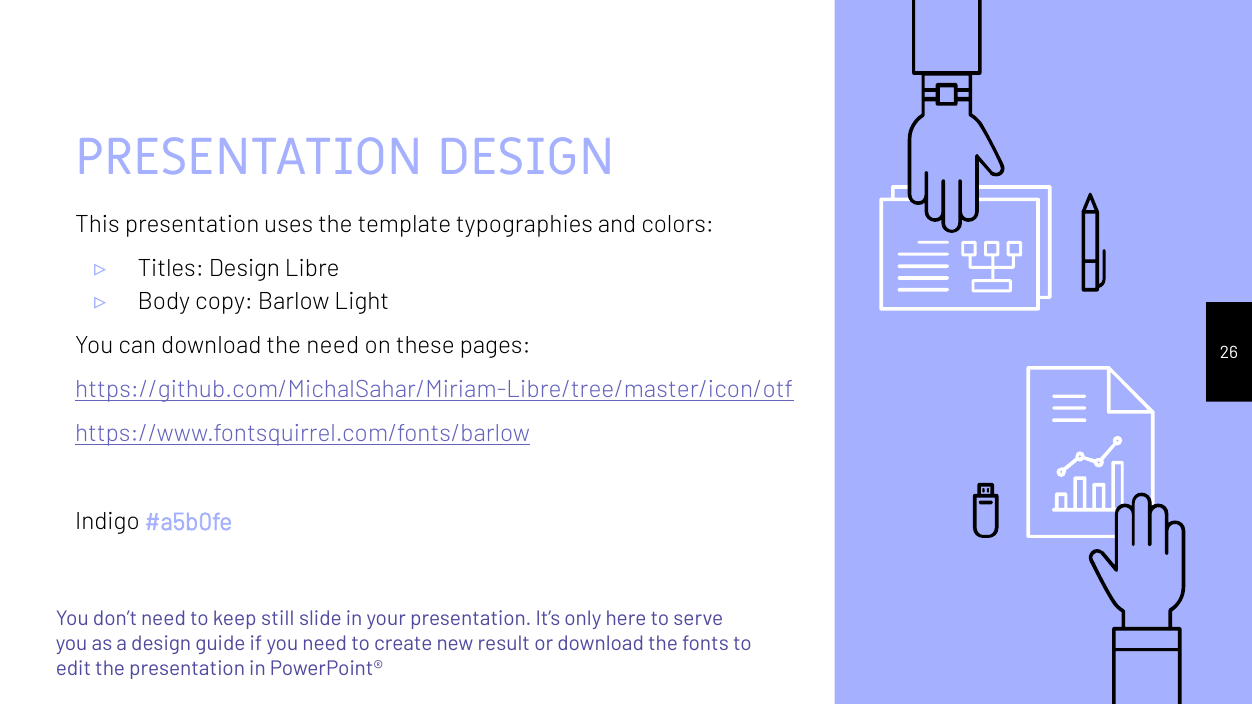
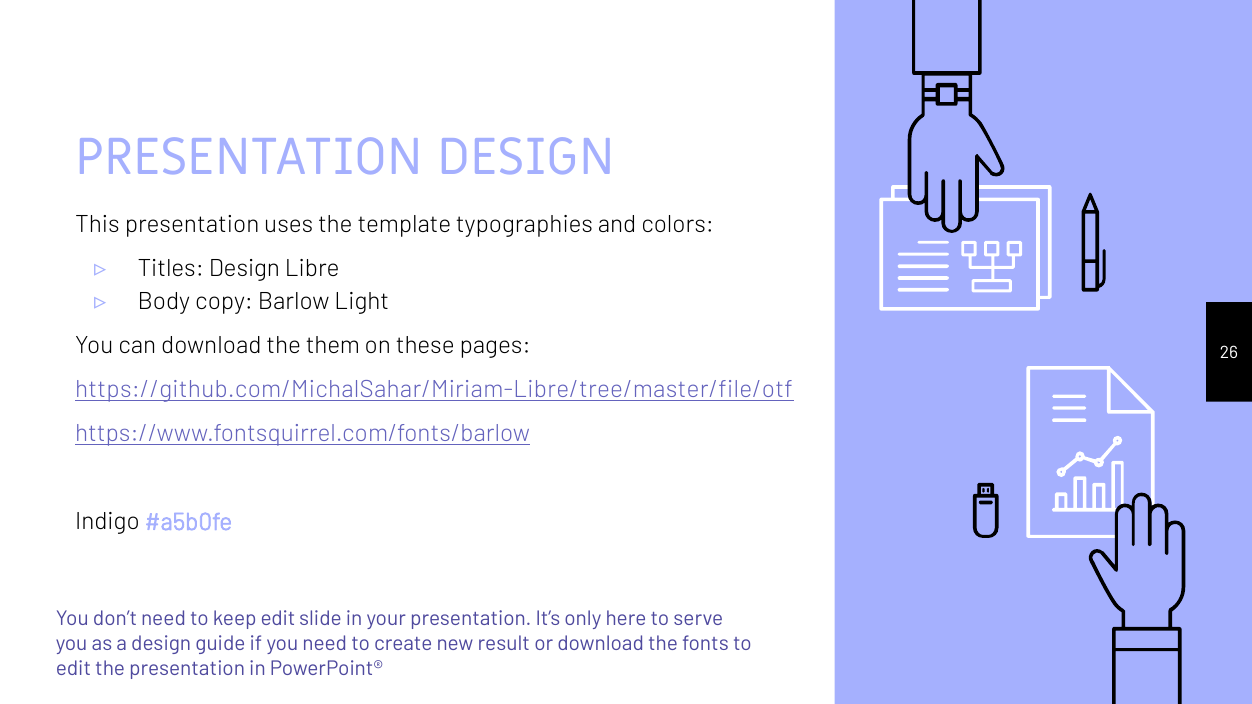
the need: need -> them
https://github.com/MichalSahar/Miriam-Libre/tree/master/icon/otf: https://github.com/MichalSahar/Miriam-Libre/tree/master/icon/otf -> https://github.com/MichalSahar/Miriam-Libre/tree/master/file/otf
keep still: still -> edit
